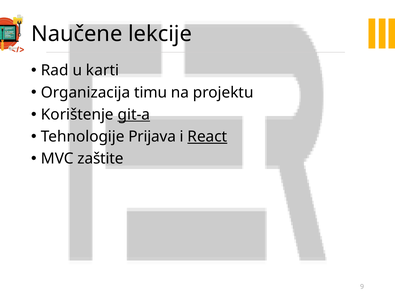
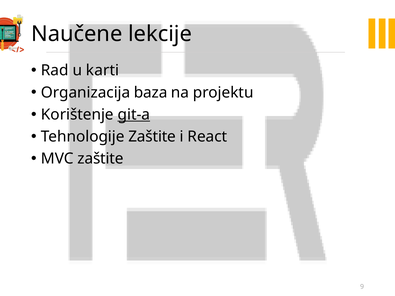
timu: timu -> baza
Tehnologije Prijava: Prijava -> Zaštite
React underline: present -> none
